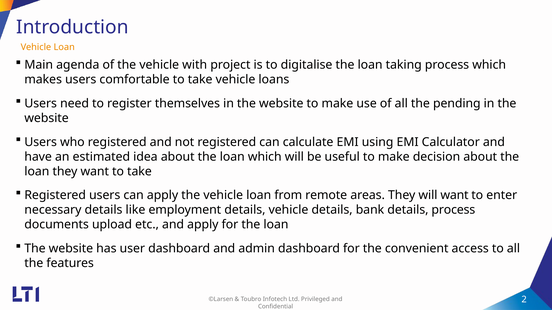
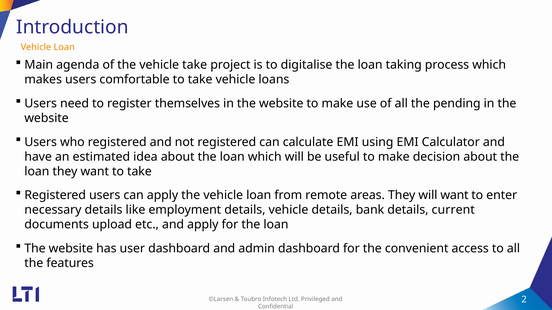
vehicle with: with -> take
details process: process -> current
